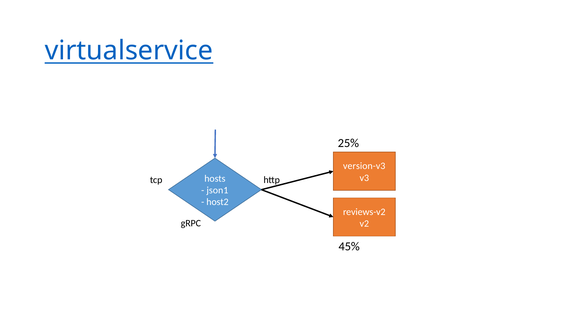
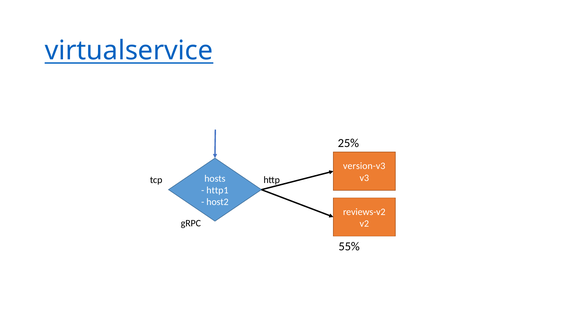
json1: json1 -> http1
45%: 45% -> 55%
